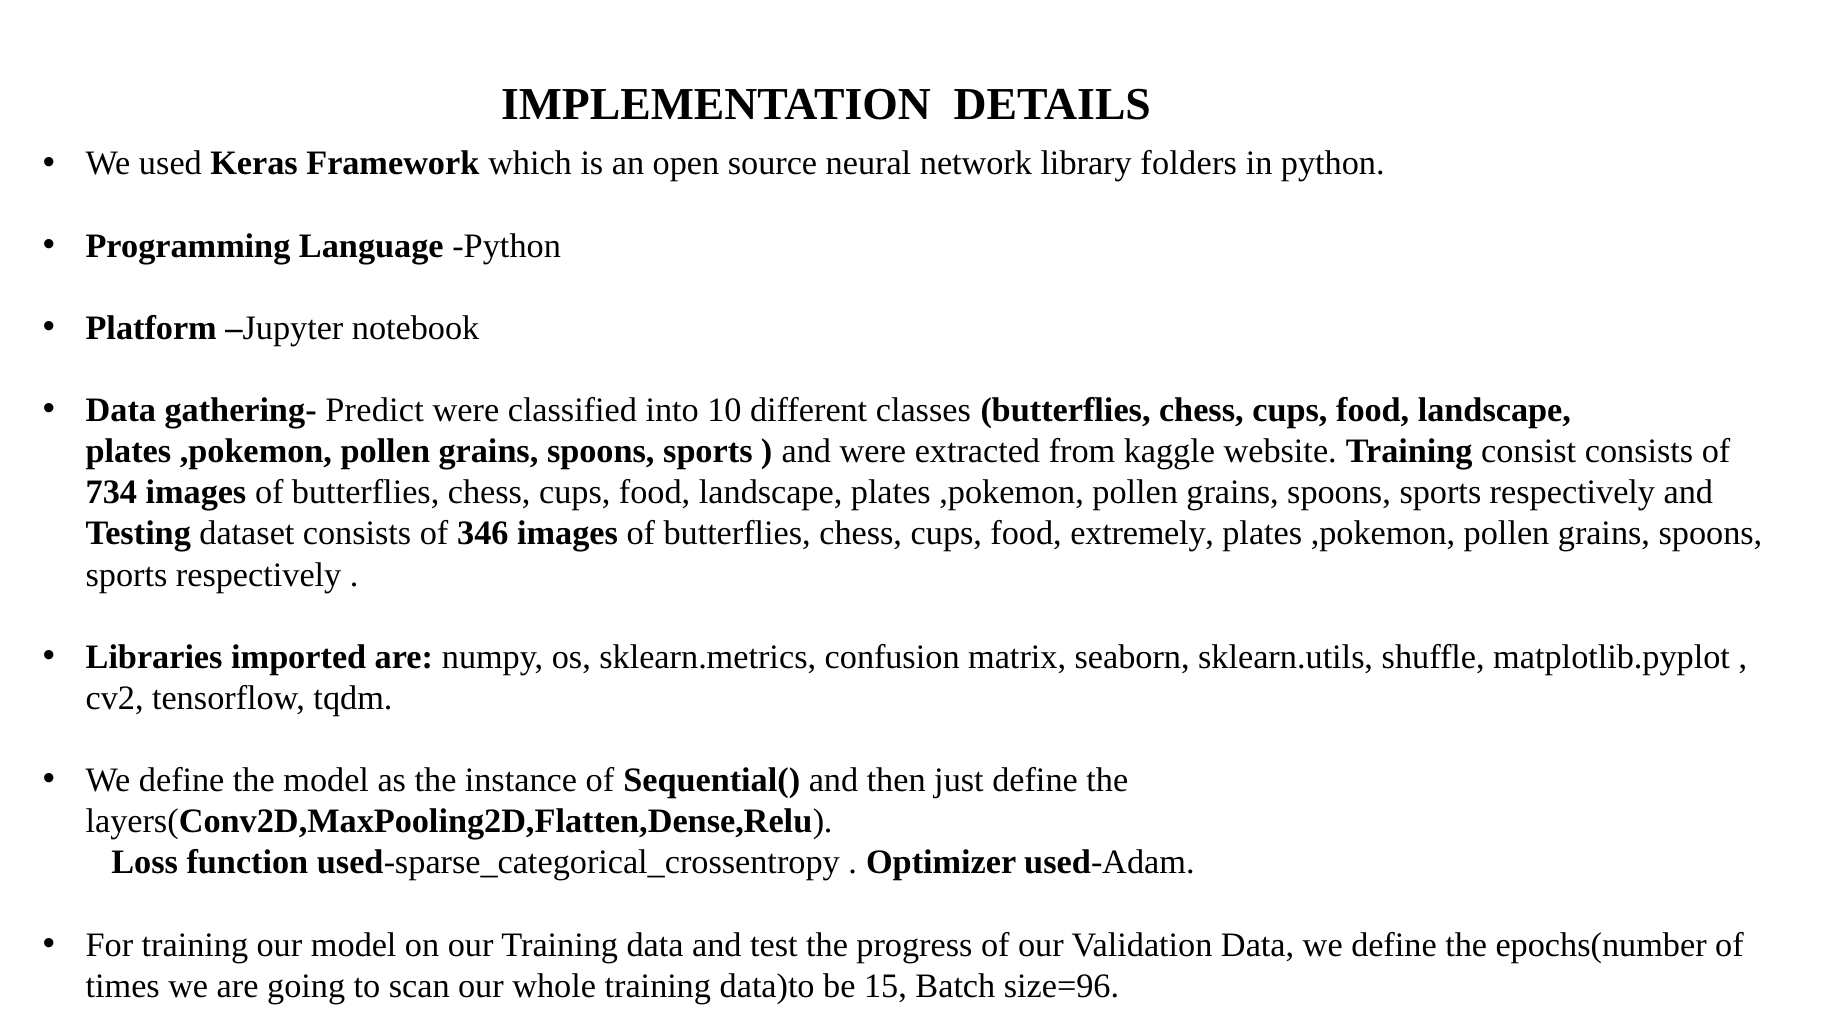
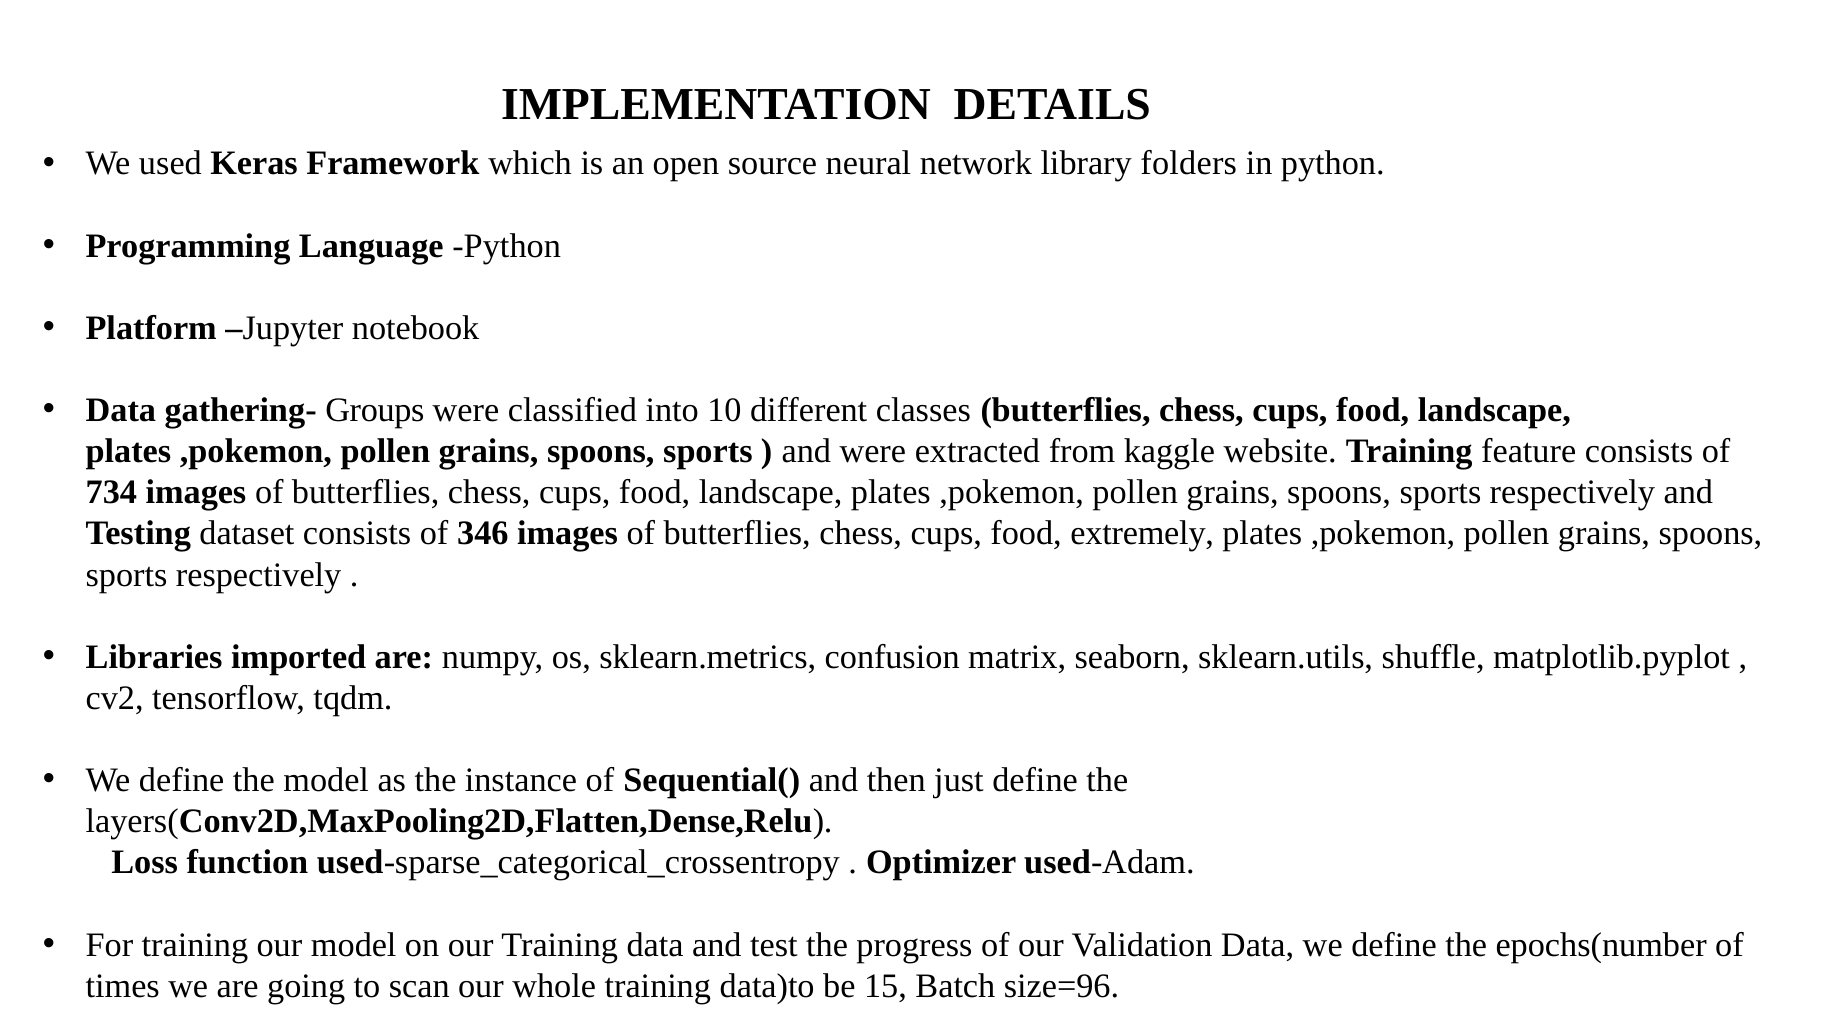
Predict: Predict -> Groups
consist: consist -> feature
